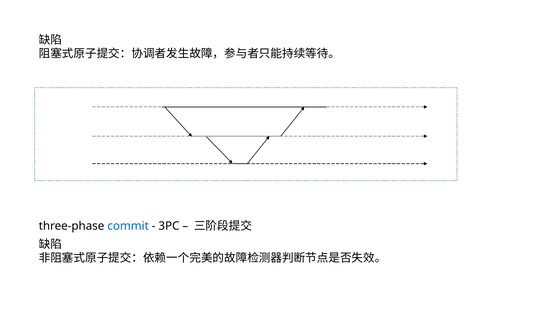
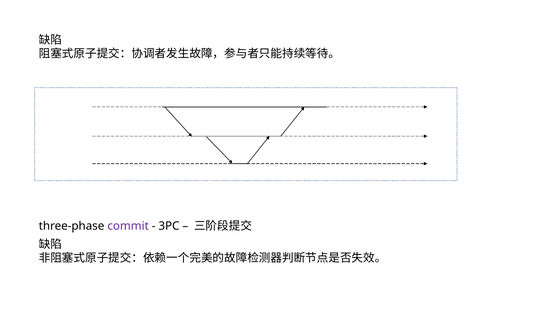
commit colour: blue -> purple
